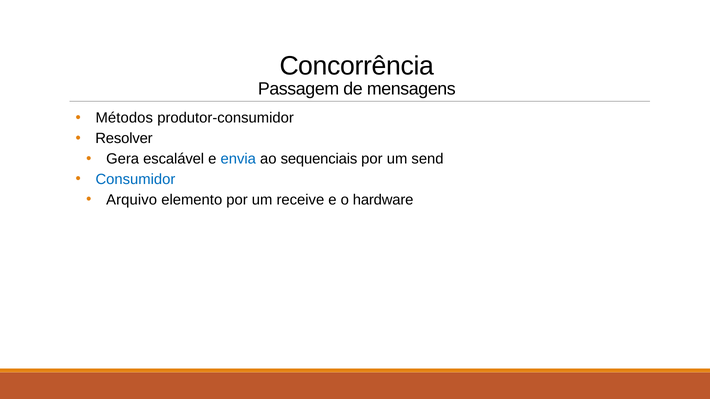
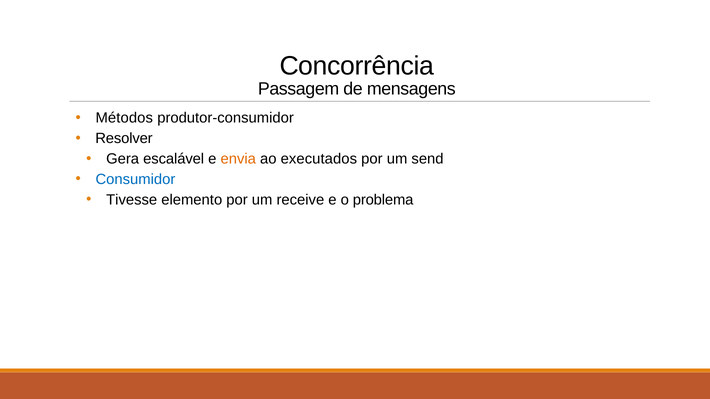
envia colour: blue -> orange
sequenciais: sequenciais -> executados
Arquivo: Arquivo -> Tivesse
hardware: hardware -> problema
